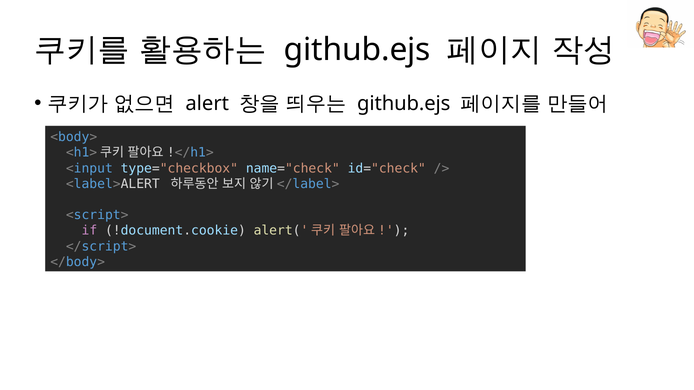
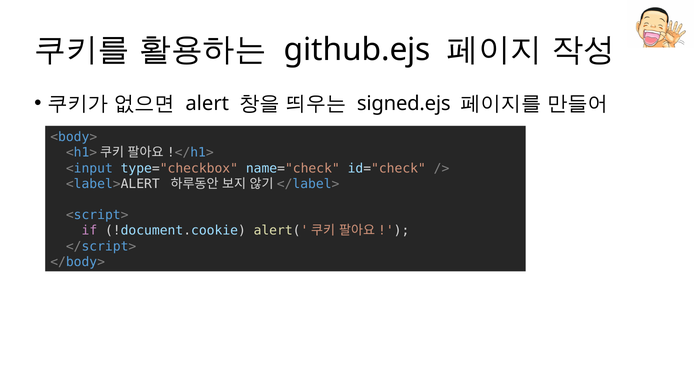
github.ejs at (404, 104): github.ejs -> signed.ejs
